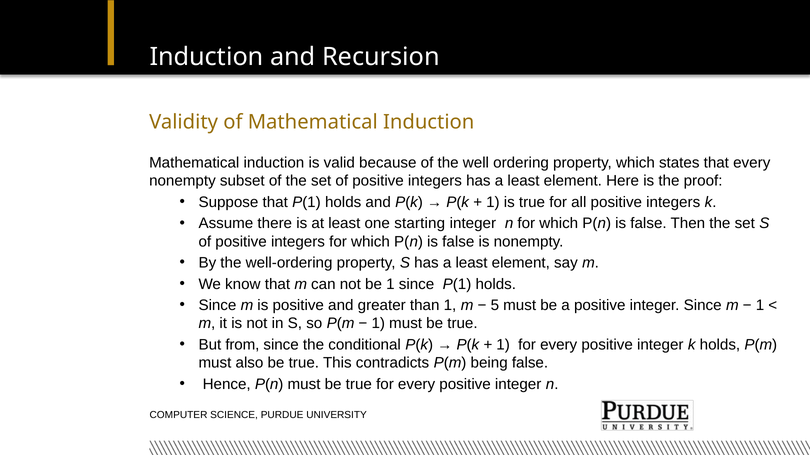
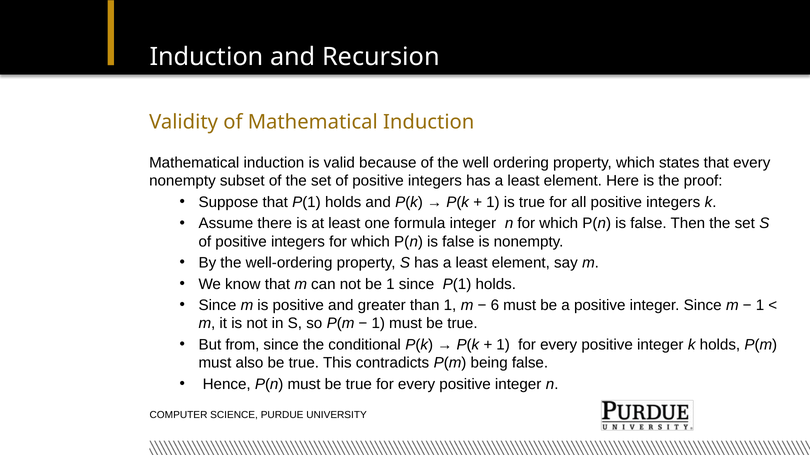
starting: starting -> formula
5: 5 -> 6
